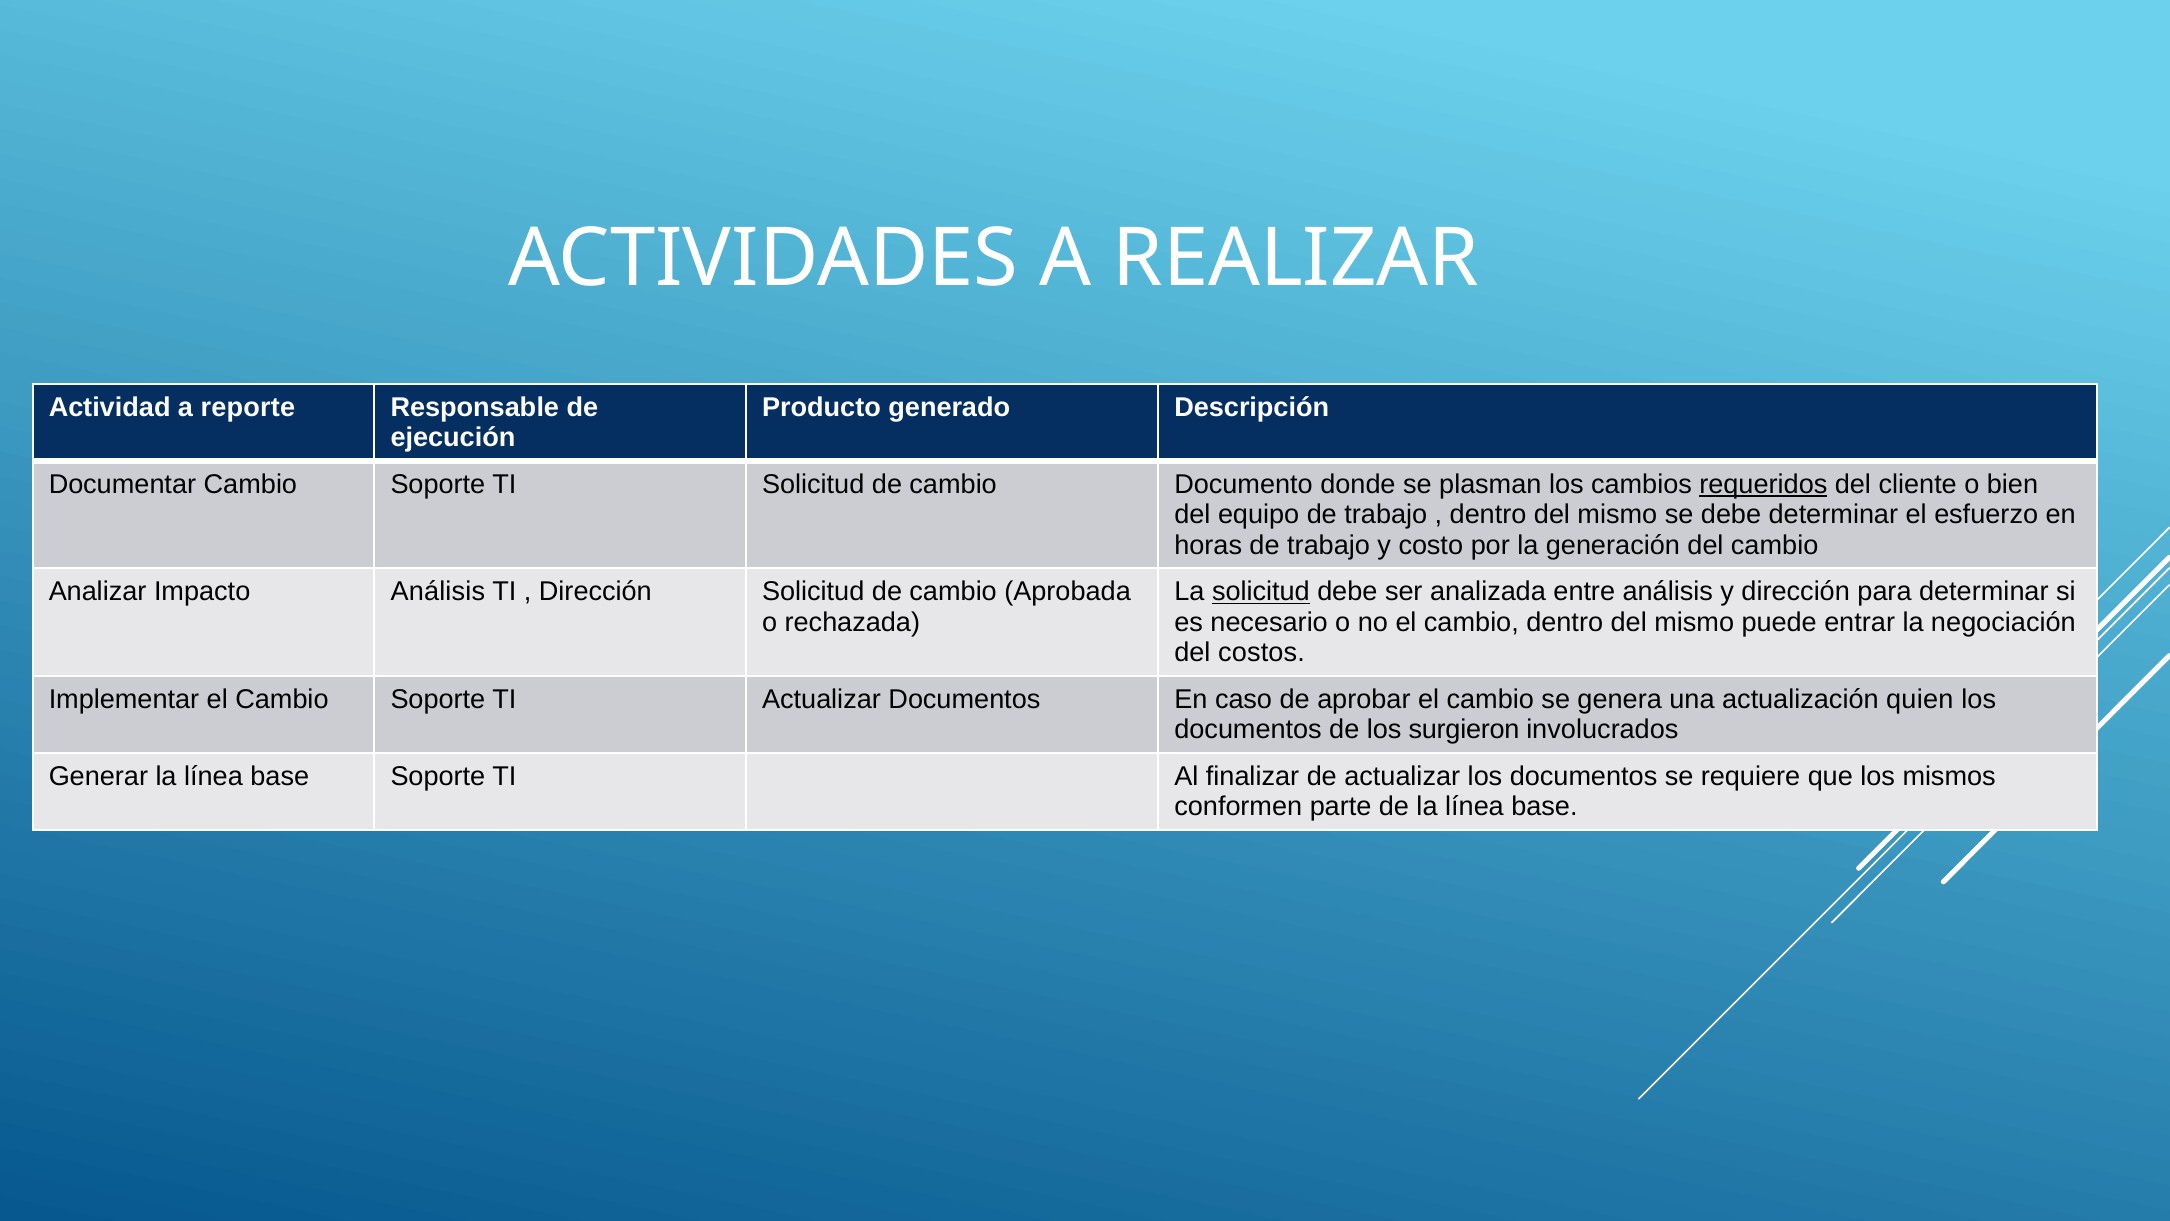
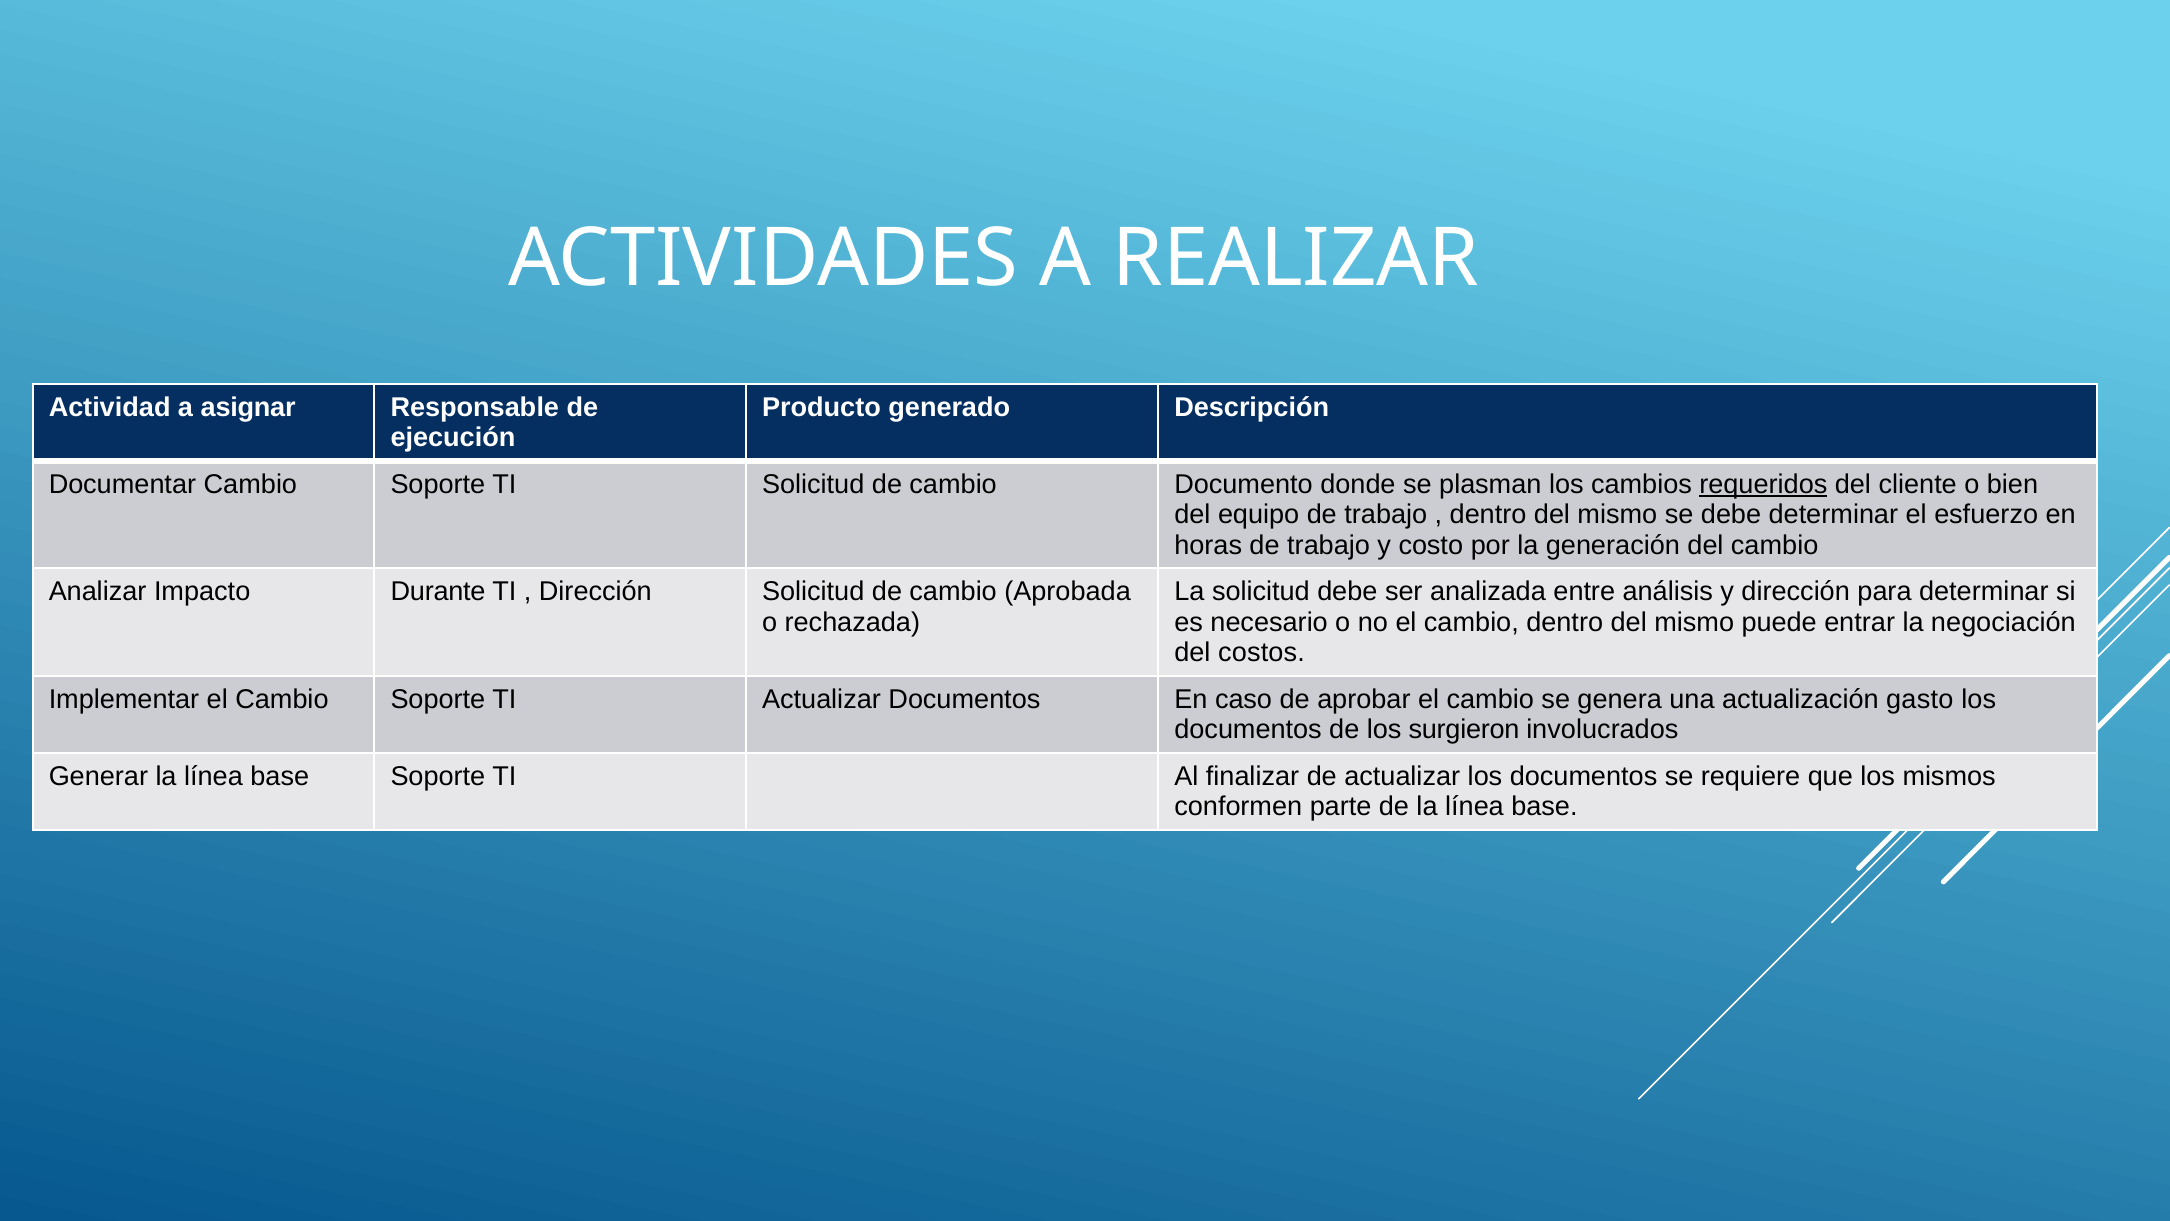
reporte: reporte -> asignar
Impacto Análisis: Análisis -> Durante
solicitud at (1261, 592) underline: present -> none
quien: quien -> gasto
